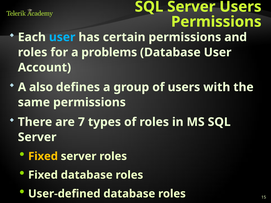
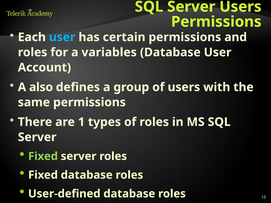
problems: problems -> variables
7: 7 -> 1
Fixed at (43, 156) colour: yellow -> light green
